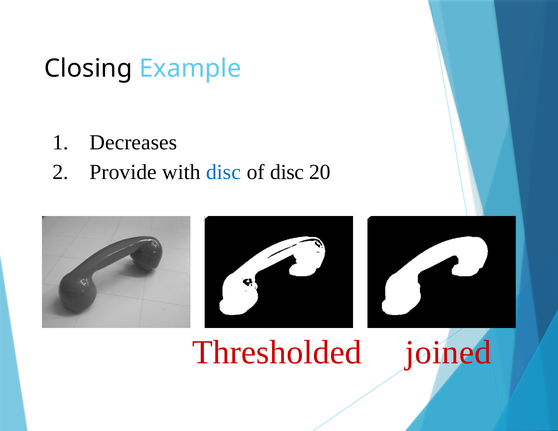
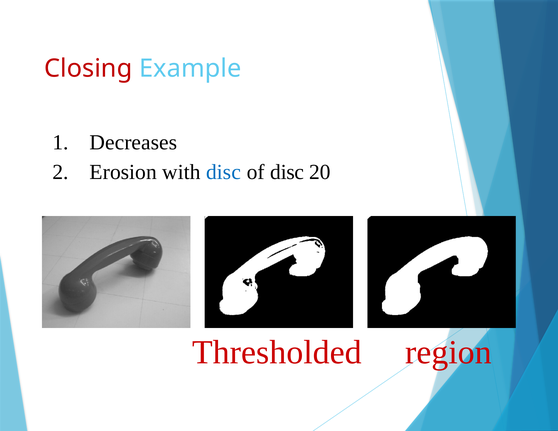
Closing colour: black -> red
Provide: Provide -> Erosion
joined: joined -> region
